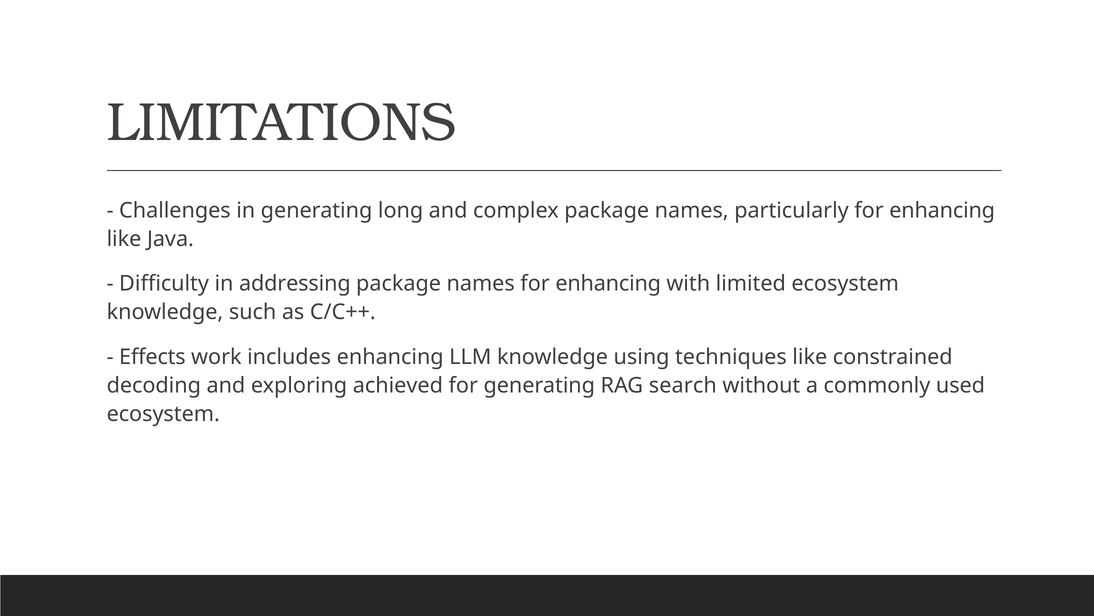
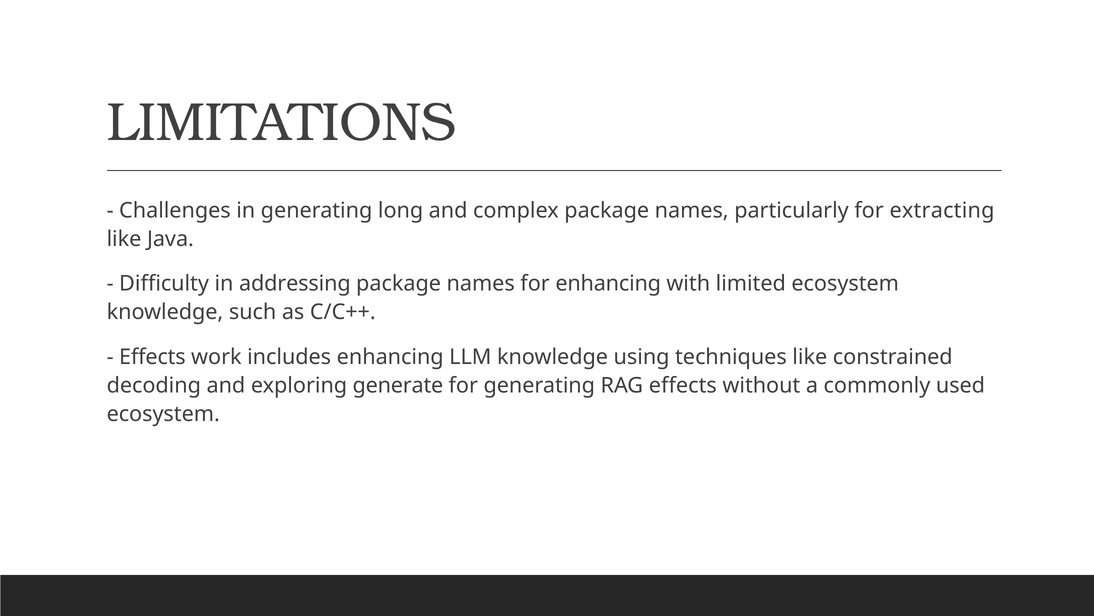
particularly for enhancing: enhancing -> extracting
achieved: achieved -> generate
RAG search: search -> effects
